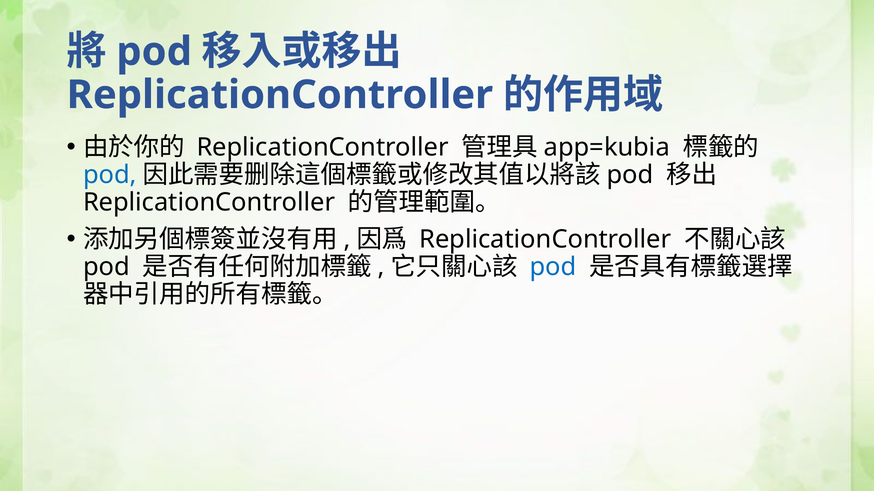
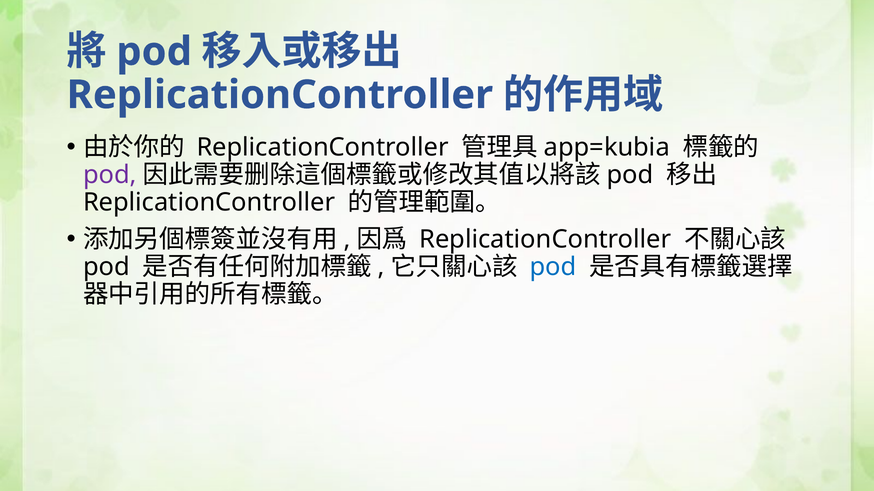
pod at (110, 175) colour: blue -> purple
